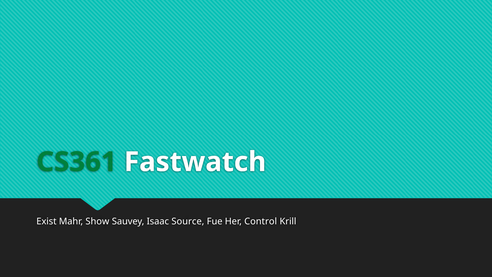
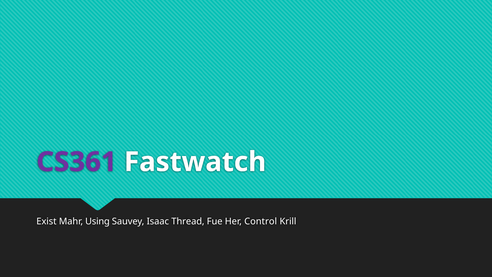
CS361 colour: green -> purple
Show: Show -> Using
Source: Source -> Thread
